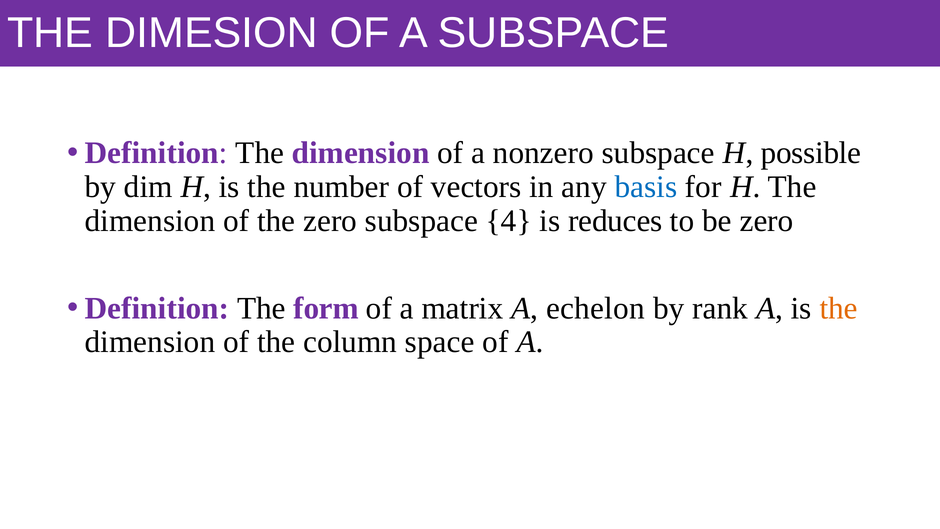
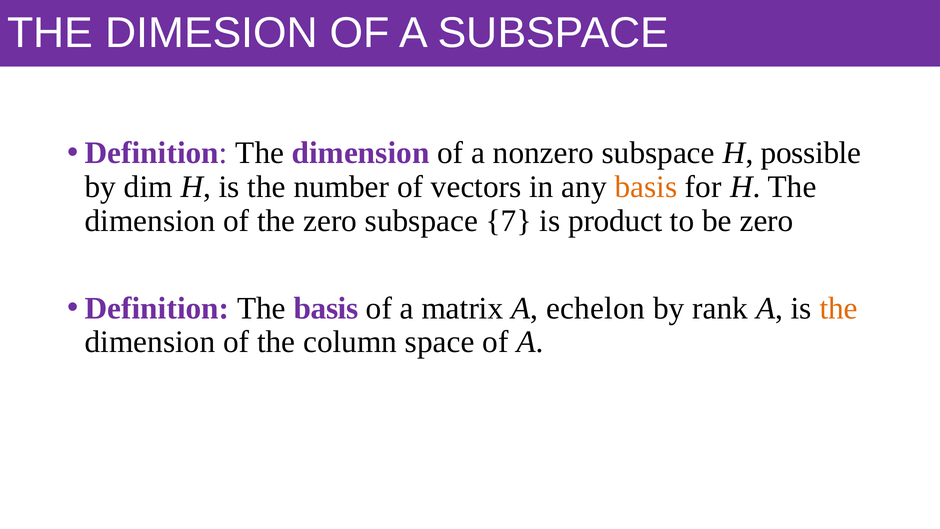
basis at (646, 187) colour: blue -> orange
4: 4 -> 7
reduces: reduces -> product
The form: form -> basis
